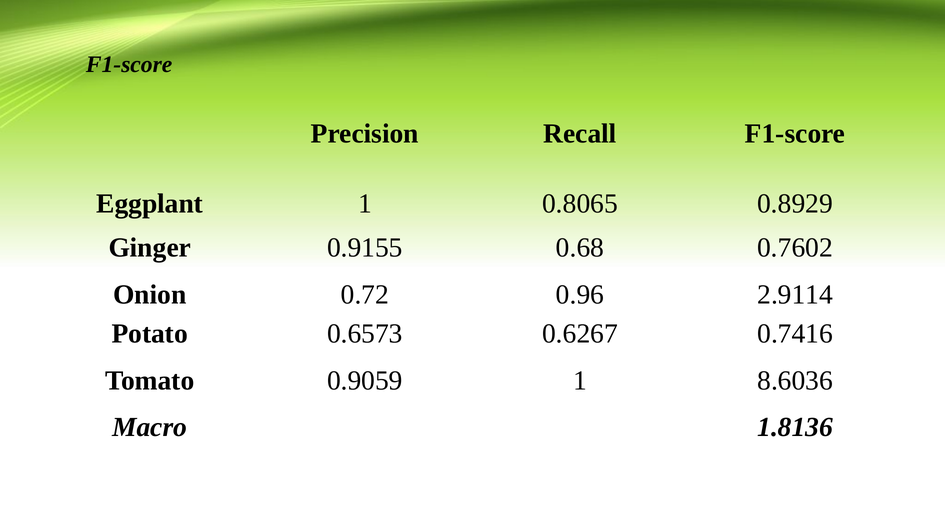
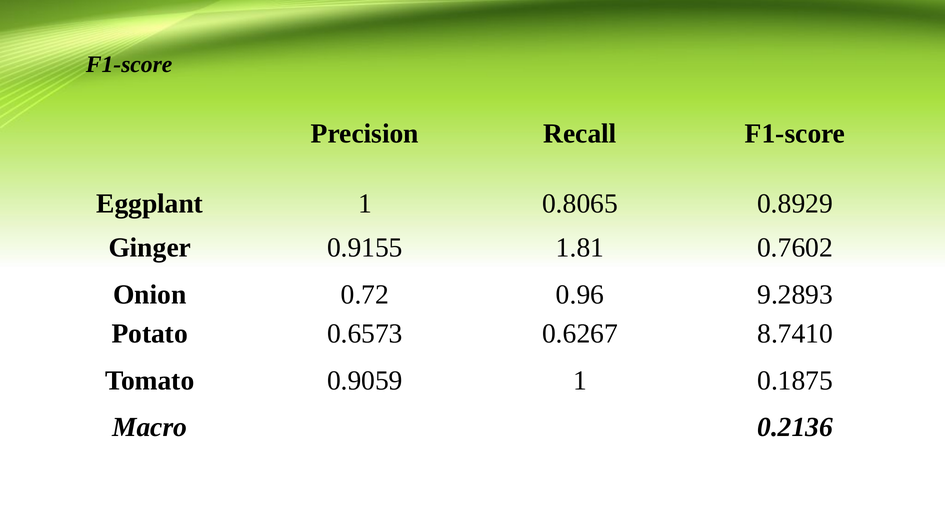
0.68: 0.68 -> 1.81
2.9114: 2.9114 -> 9.2893
0.7416: 0.7416 -> 8.7410
8.6036: 8.6036 -> 0.1875
1.8136: 1.8136 -> 0.2136
